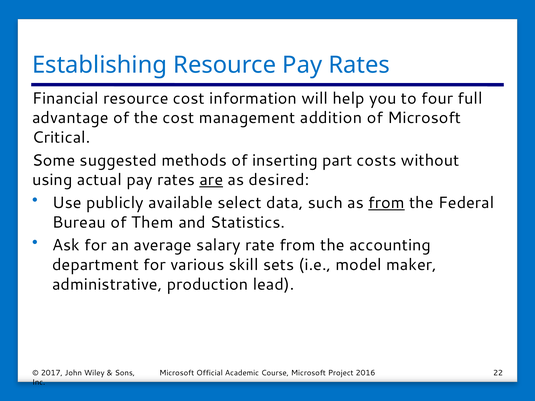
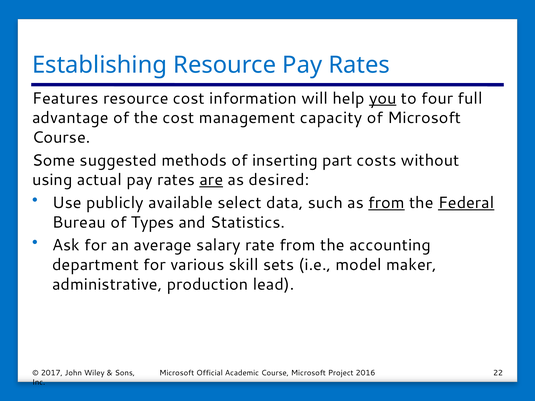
Financial: Financial -> Features
you underline: none -> present
addition: addition -> capacity
Critical at (61, 138): Critical -> Course
Federal underline: none -> present
Them: Them -> Types
